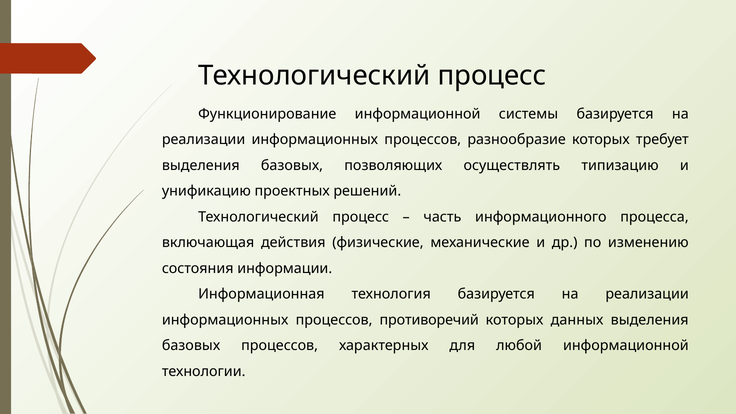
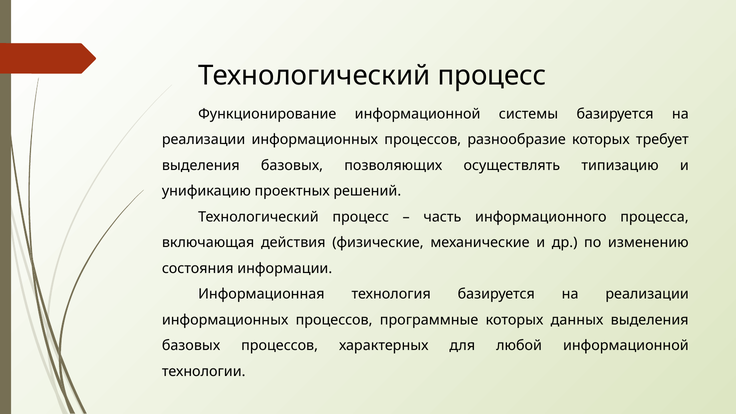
противоречий: противоречий -> программные
